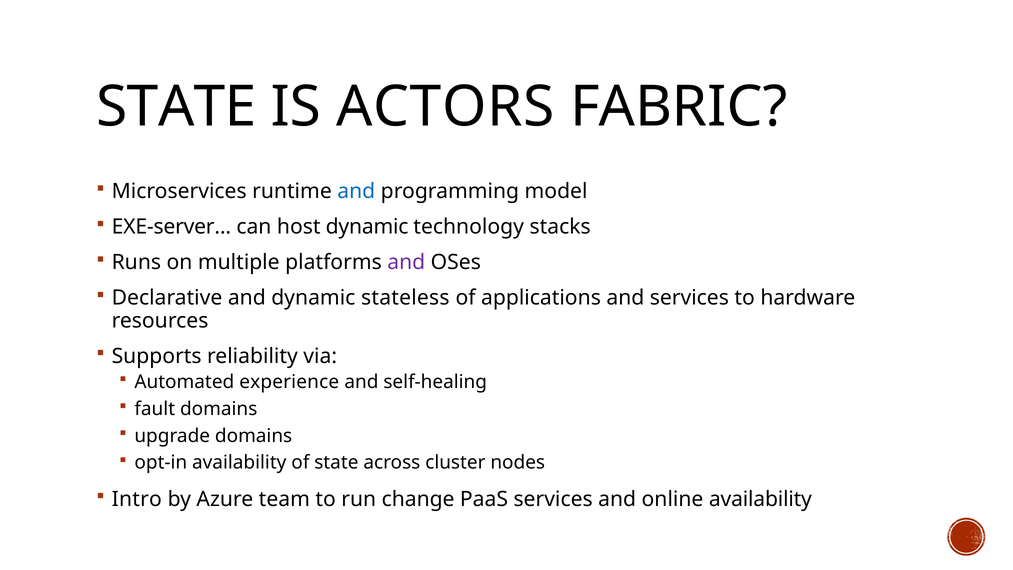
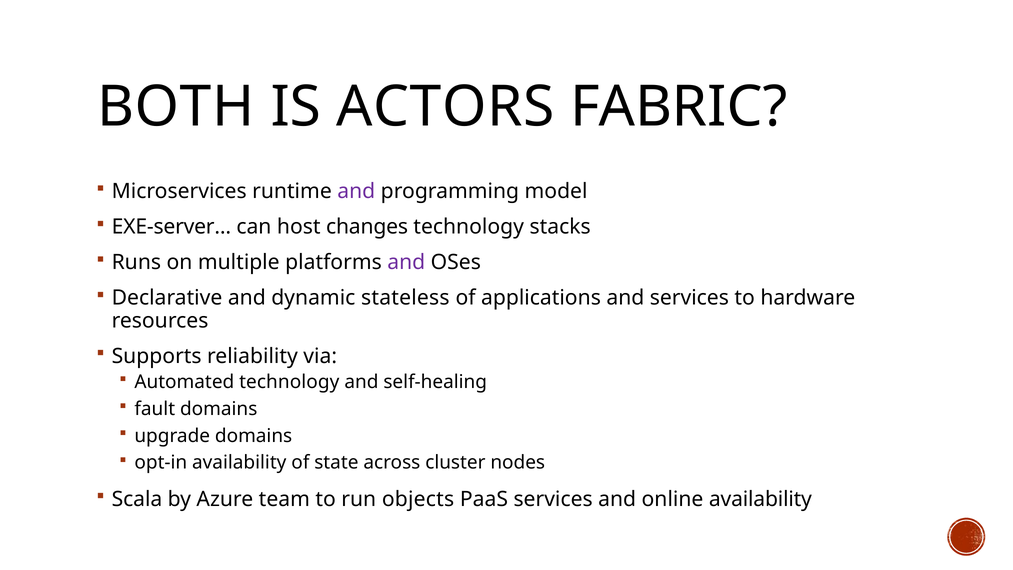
STATE at (176, 107): STATE -> BOTH
and at (356, 191) colour: blue -> purple
host dynamic: dynamic -> changes
Automated experience: experience -> technology
Intro: Intro -> Scala
change: change -> objects
